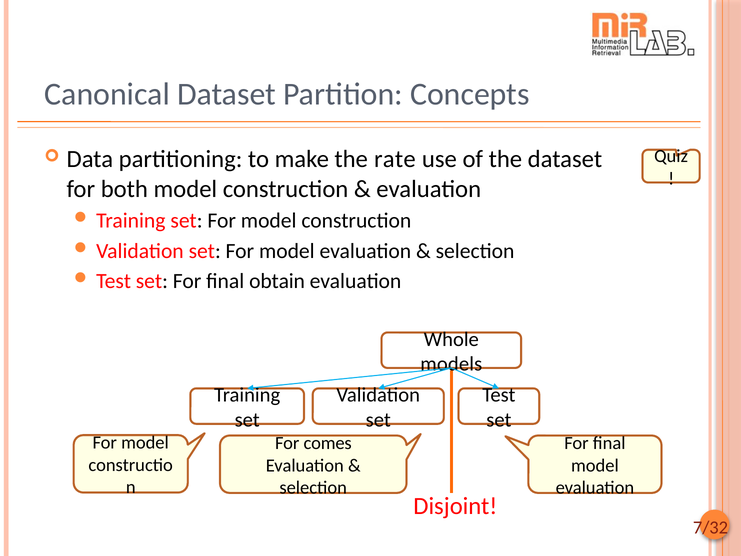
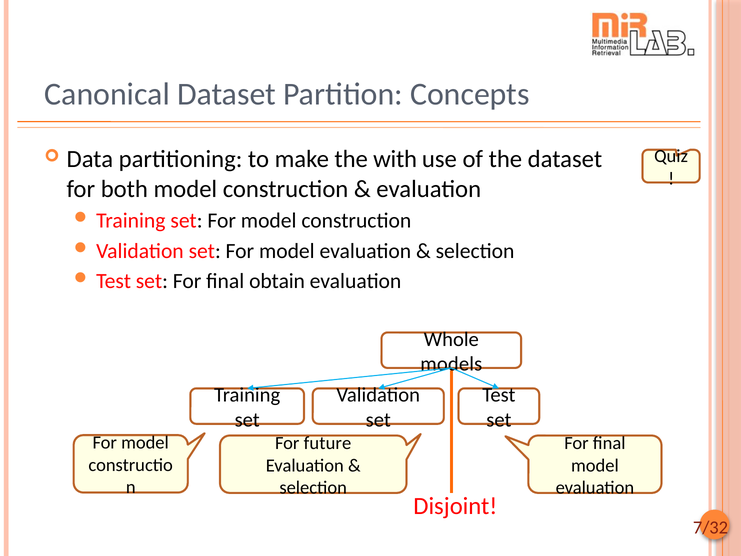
rate: rate -> with
comes: comes -> future
